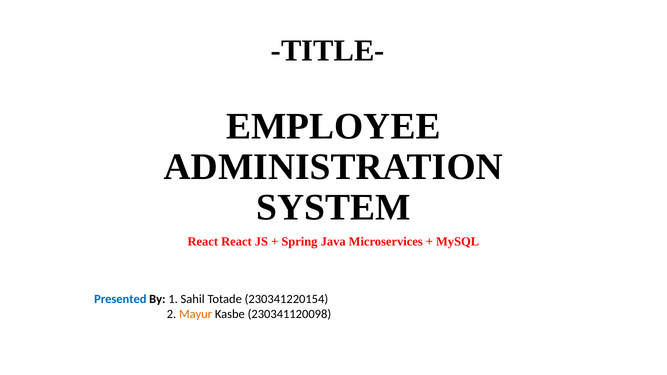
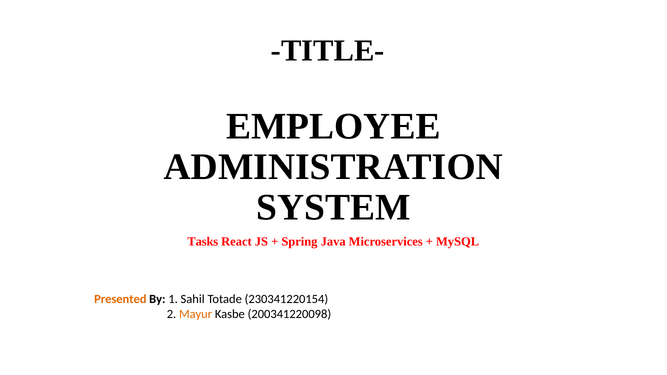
React at (203, 242): React -> Tasks
Presented colour: blue -> orange
230341120098: 230341120098 -> 200341220098
